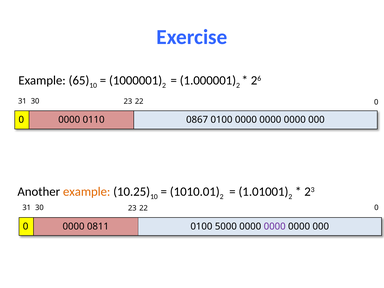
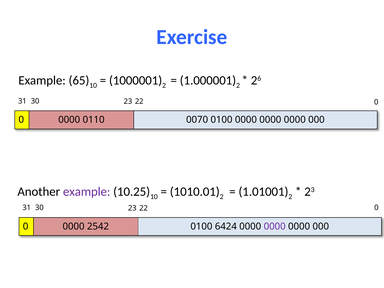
0867: 0867 -> 0070
example at (87, 192) colour: orange -> purple
0811: 0811 -> 2542
5000: 5000 -> 6424
